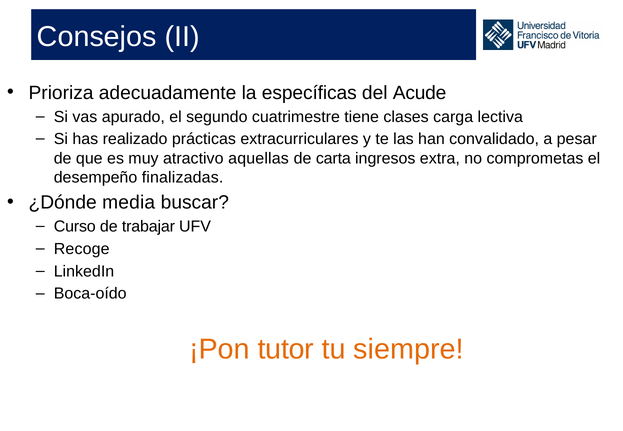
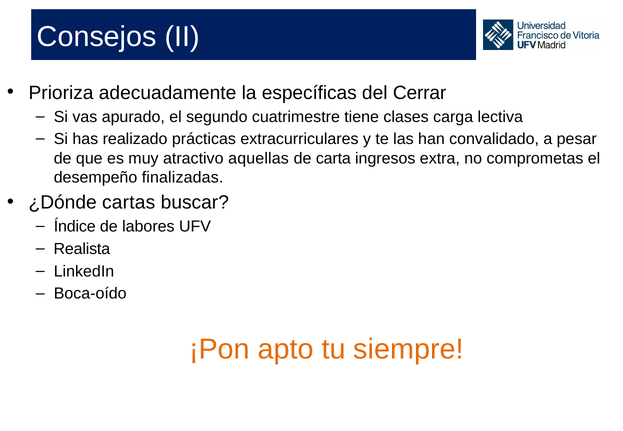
Acude: Acude -> Cerrar
media: media -> cartas
Curso: Curso -> Índice
trabajar: trabajar -> labores
Recoge: Recoge -> Realista
tutor: tutor -> apto
